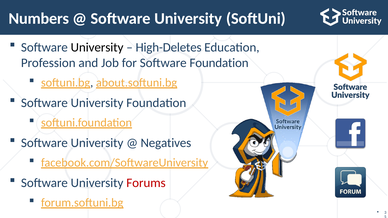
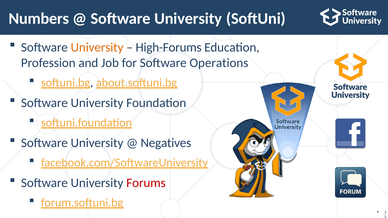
University at (97, 47) colour: black -> orange
High-Deletes: High-Deletes -> High-Forums
Software Foundation: Foundation -> Operations
